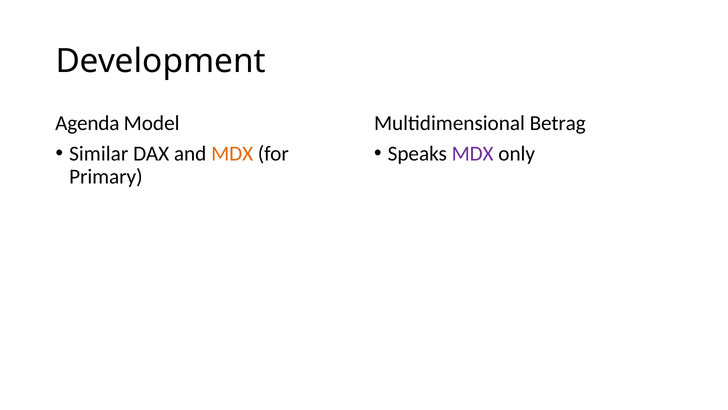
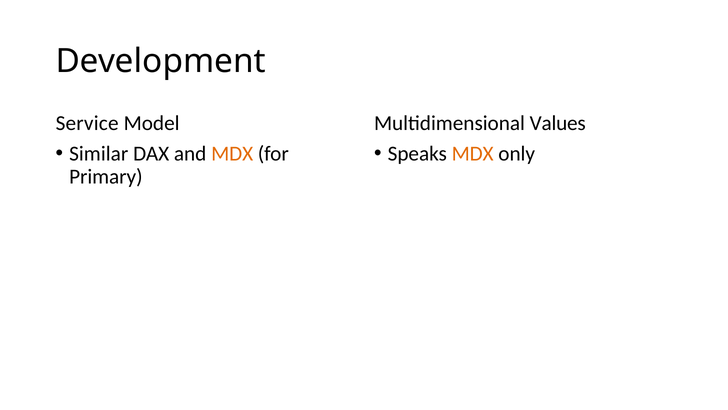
Agenda: Agenda -> Service
Betrag: Betrag -> Values
MDX at (473, 154) colour: purple -> orange
